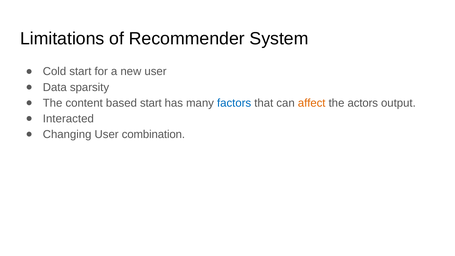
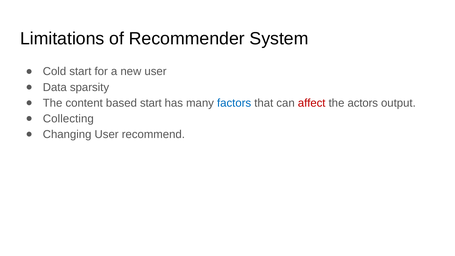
affect colour: orange -> red
Interacted: Interacted -> Collecting
combination: combination -> recommend
